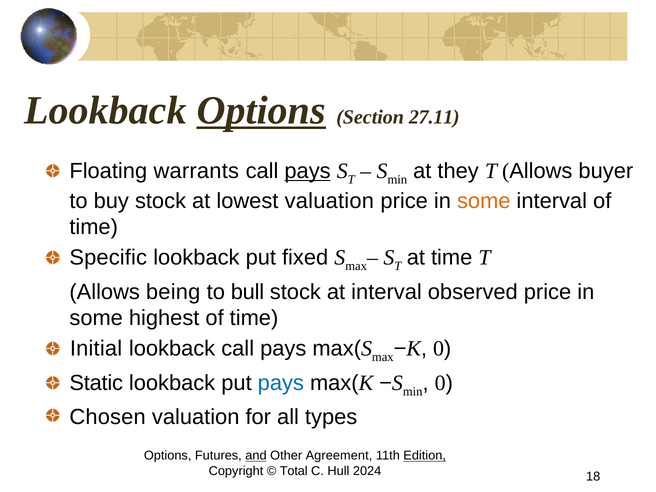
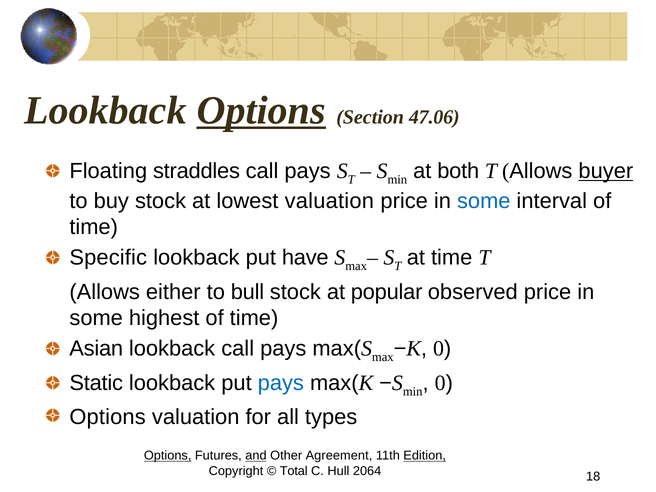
27.11: 27.11 -> 47.06
warrants: warrants -> straddles
pays at (308, 171) underline: present -> none
they: they -> both
buyer underline: none -> present
some at (484, 201) colour: orange -> blue
fixed: fixed -> have
being: being -> either
at interval: interval -> popular
Initial: Initial -> Asian
Chosen at (108, 417): Chosen -> Options
Options at (168, 456) underline: none -> present
2024: 2024 -> 2064
